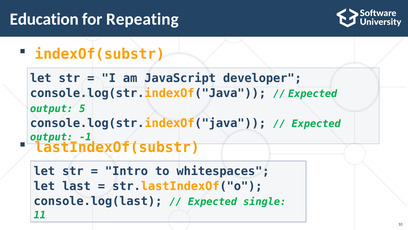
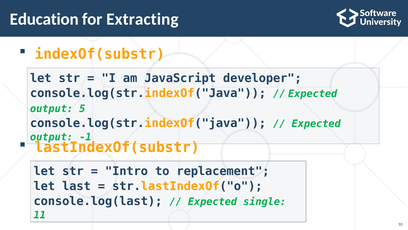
Repeating: Repeating -> Extracting
whitespaces: whitespaces -> replacement
